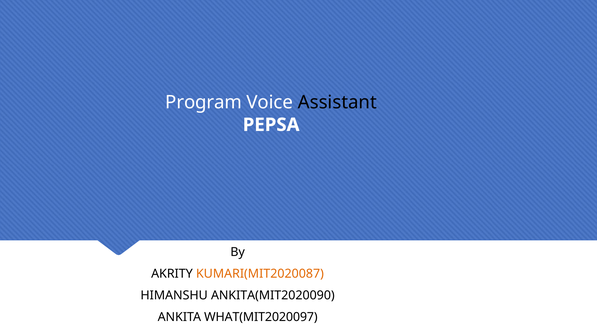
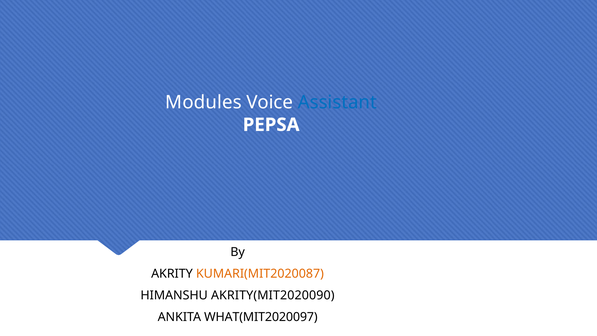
Program: Program -> Modules
Assistant colour: black -> blue
ANKITA(MIT2020090: ANKITA(MIT2020090 -> AKRITY(MIT2020090
